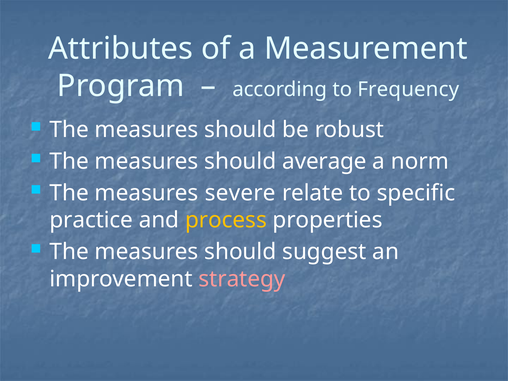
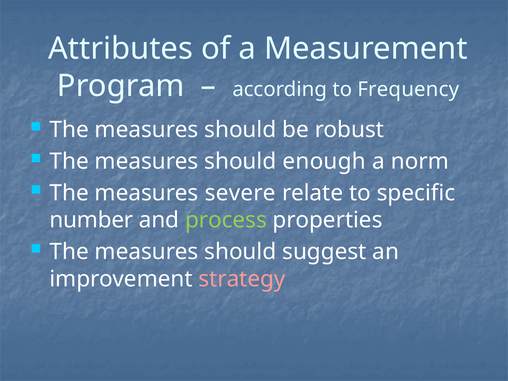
average: average -> enough
practice: practice -> number
process colour: yellow -> light green
